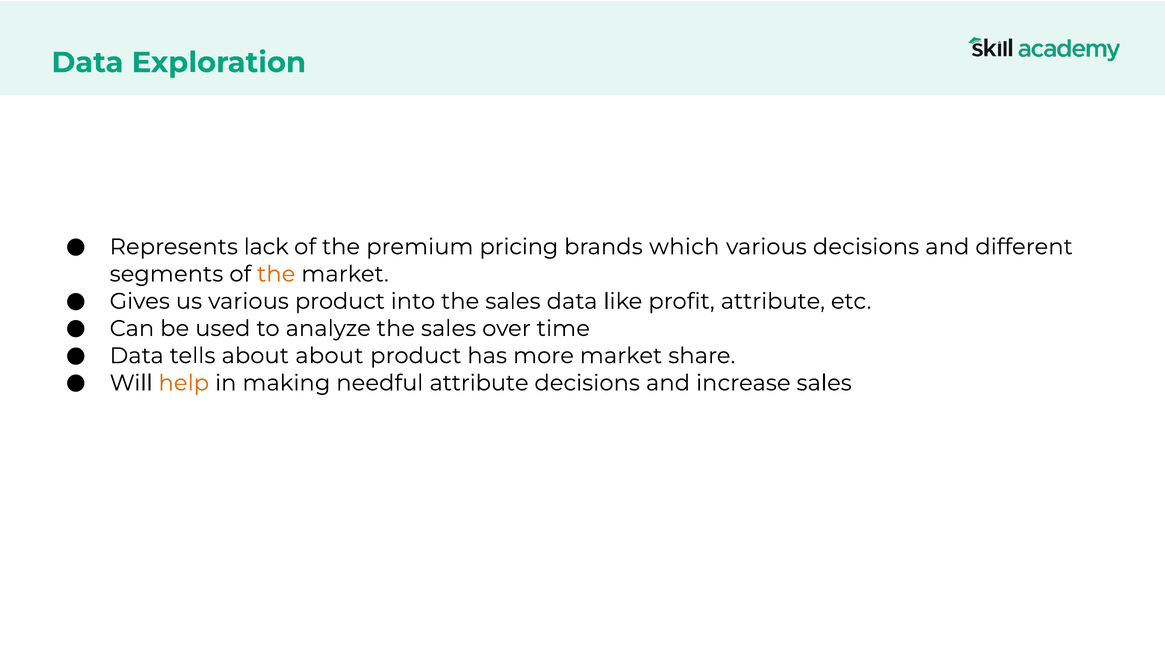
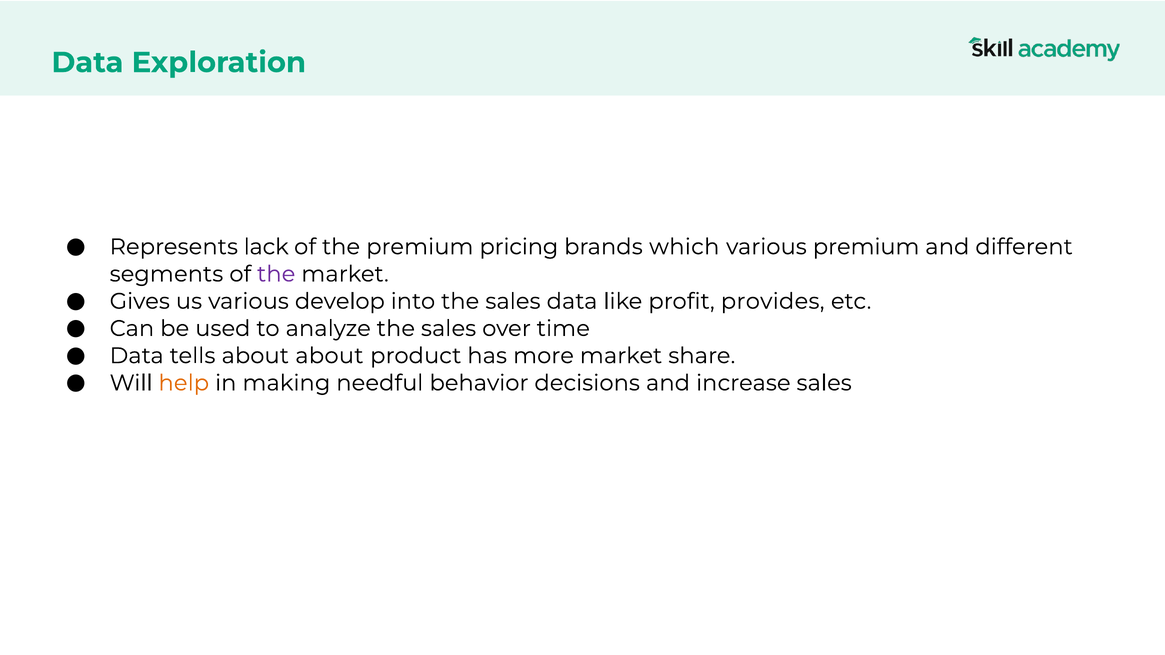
various decisions: decisions -> premium
the at (276, 274) colour: orange -> purple
various product: product -> develop
profit attribute: attribute -> provides
needful attribute: attribute -> behavior
